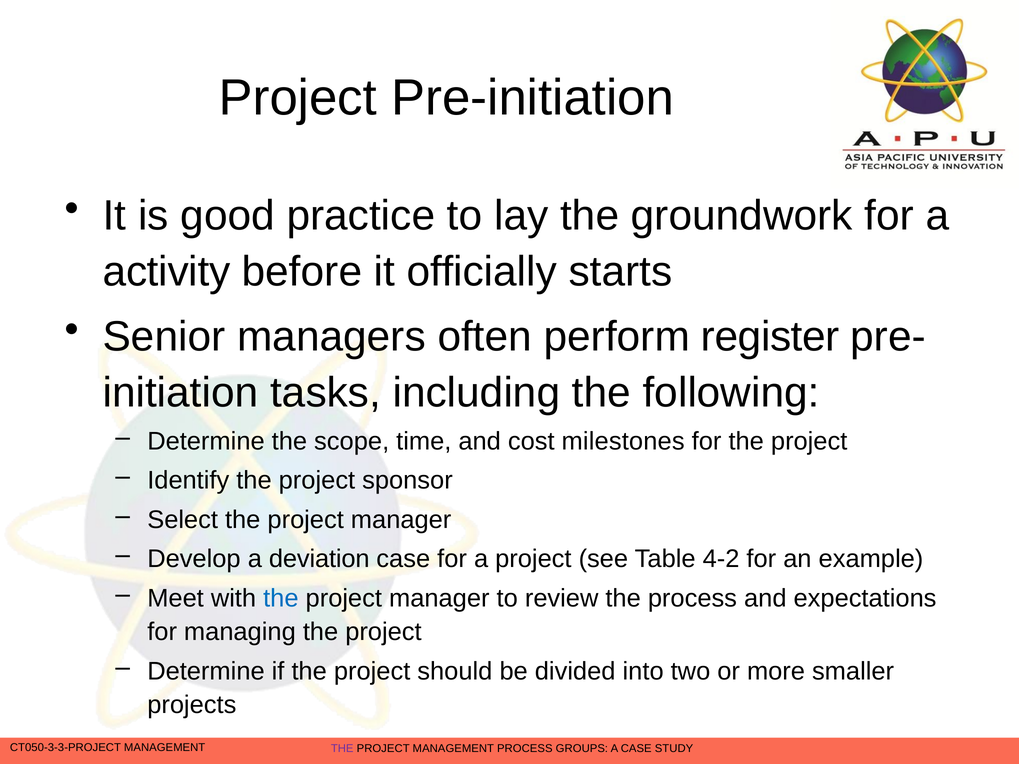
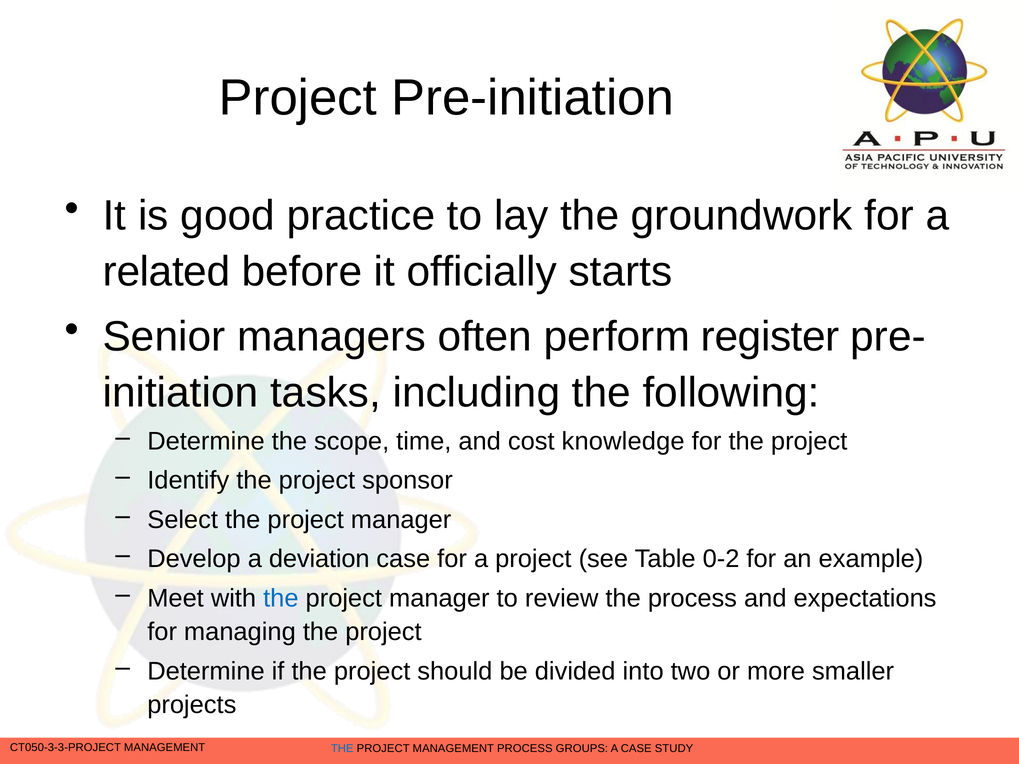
activity: activity -> related
milestones: milestones -> knowledge
4-2: 4-2 -> 0-2
THE at (342, 749) colour: purple -> blue
